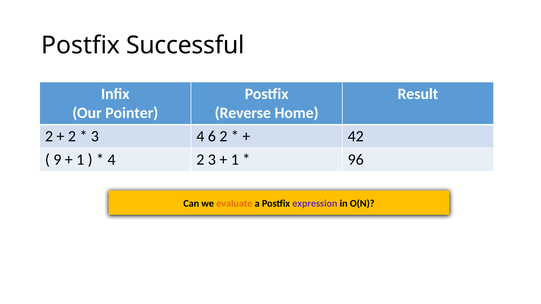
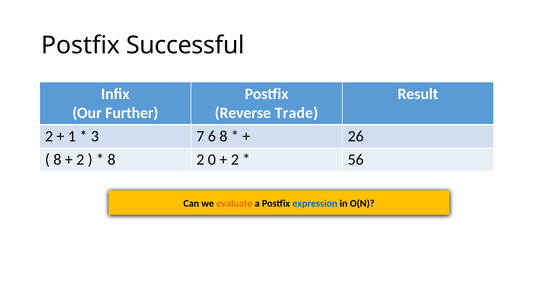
Pointer: Pointer -> Further
Home: Home -> Trade
2 at (72, 137): 2 -> 1
3 4: 4 -> 7
6 2: 2 -> 8
42: 42 -> 26
9 at (57, 160): 9 -> 8
1 at (80, 160): 1 -> 2
4 at (112, 160): 4 -> 8
2 3: 3 -> 0
1 at (235, 160): 1 -> 2
96: 96 -> 56
expression colour: purple -> blue
